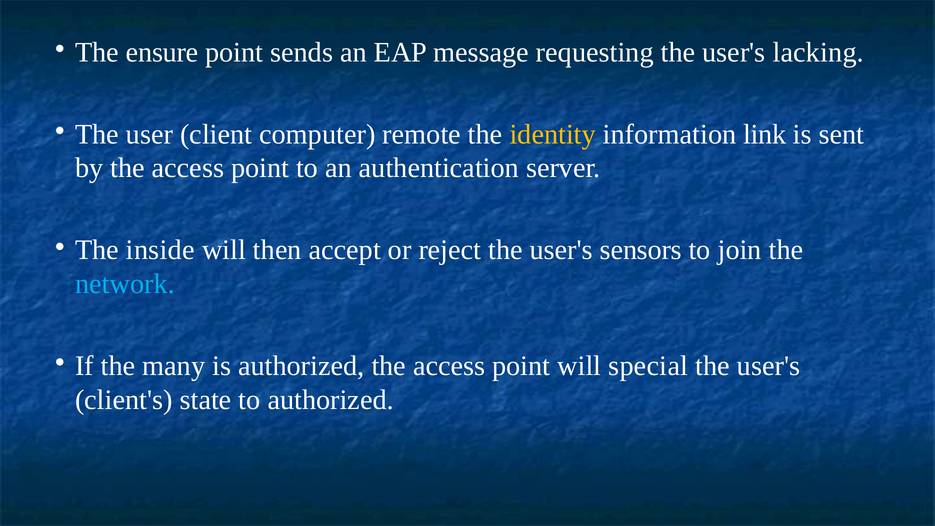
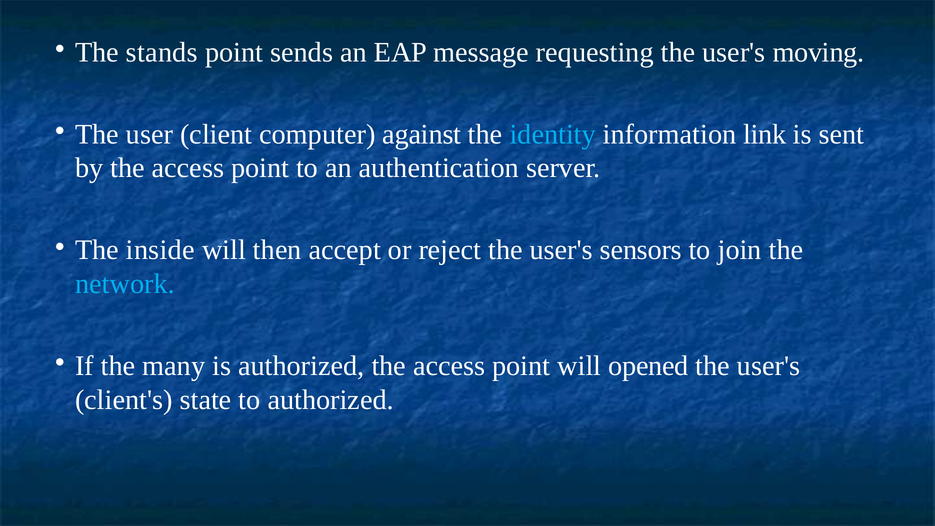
ensure: ensure -> stands
lacking: lacking -> moving
remote: remote -> against
identity colour: yellow -> light blue
special: special -> opened
